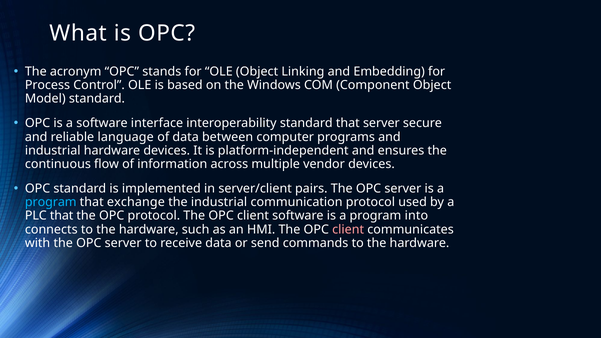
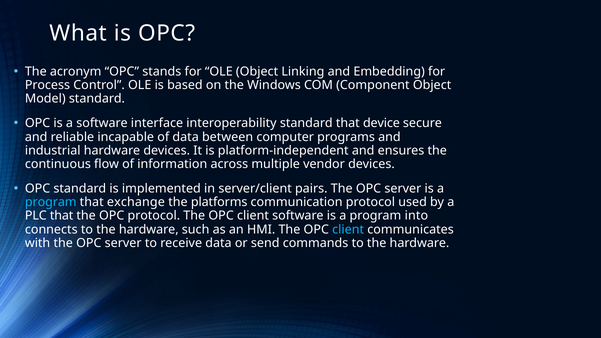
that server: server -> device
language: language -> incapable
the industrial: industrial -> platforms
client at (348, 229) colour: pink -> light blue
